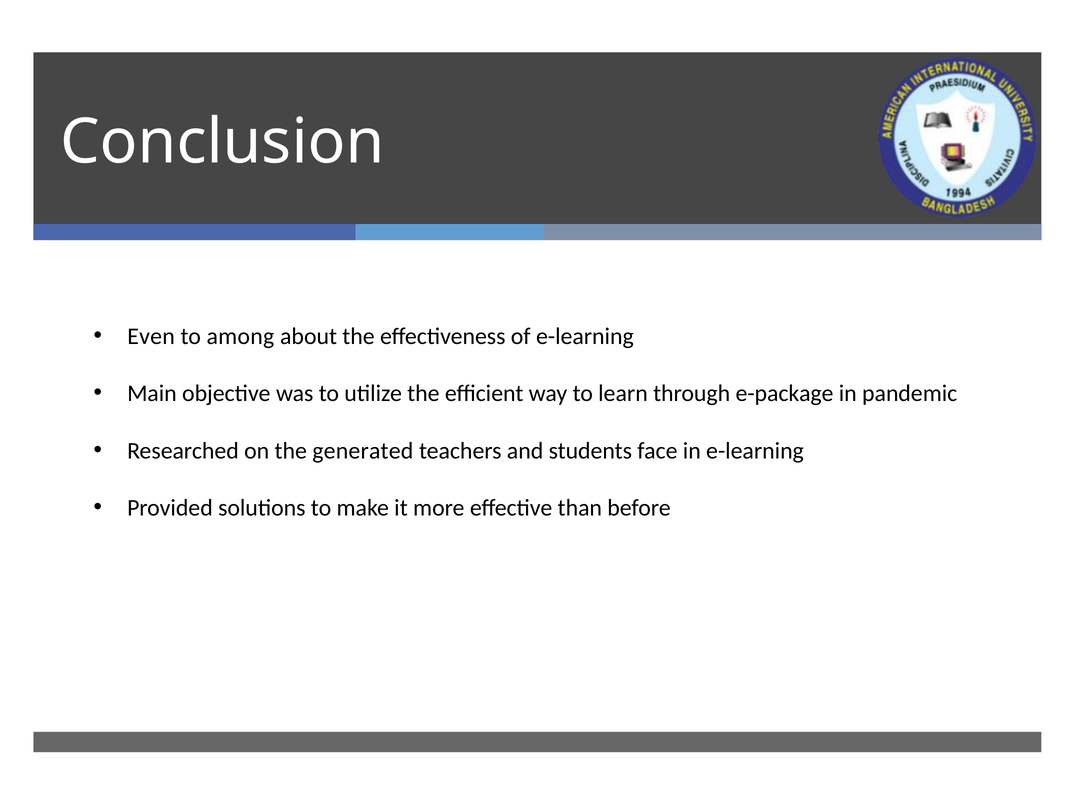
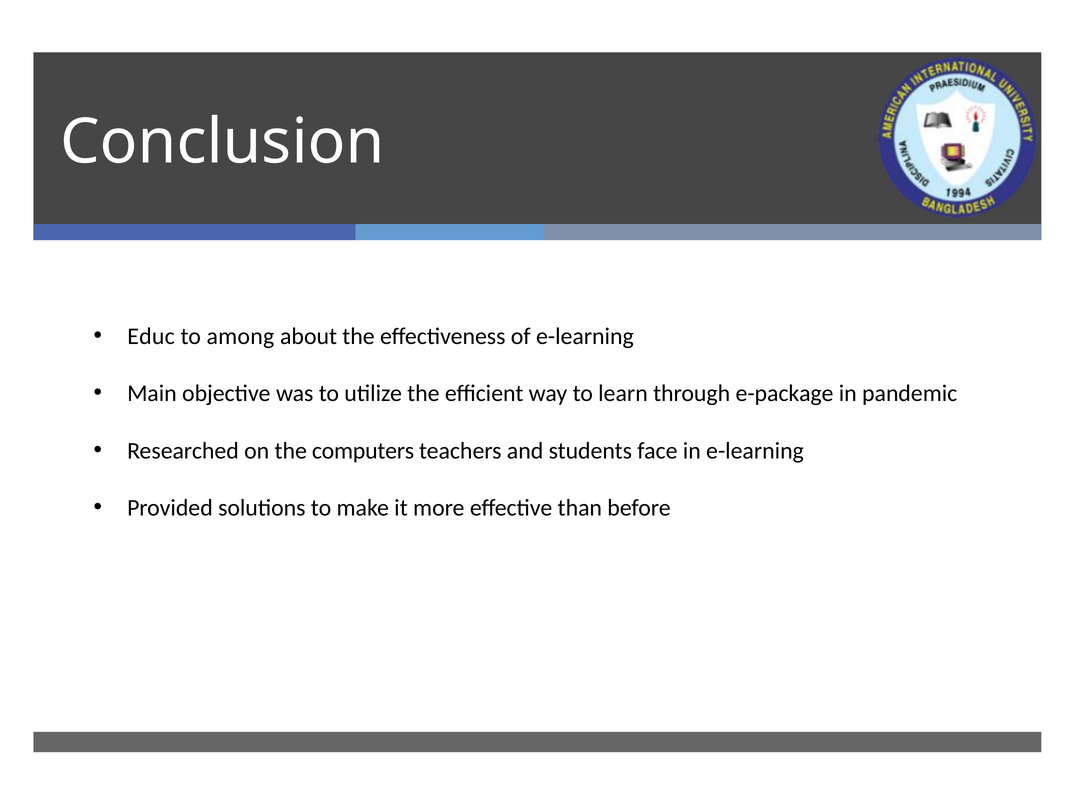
Even: Even -> Educ
generated: generated -> computers
